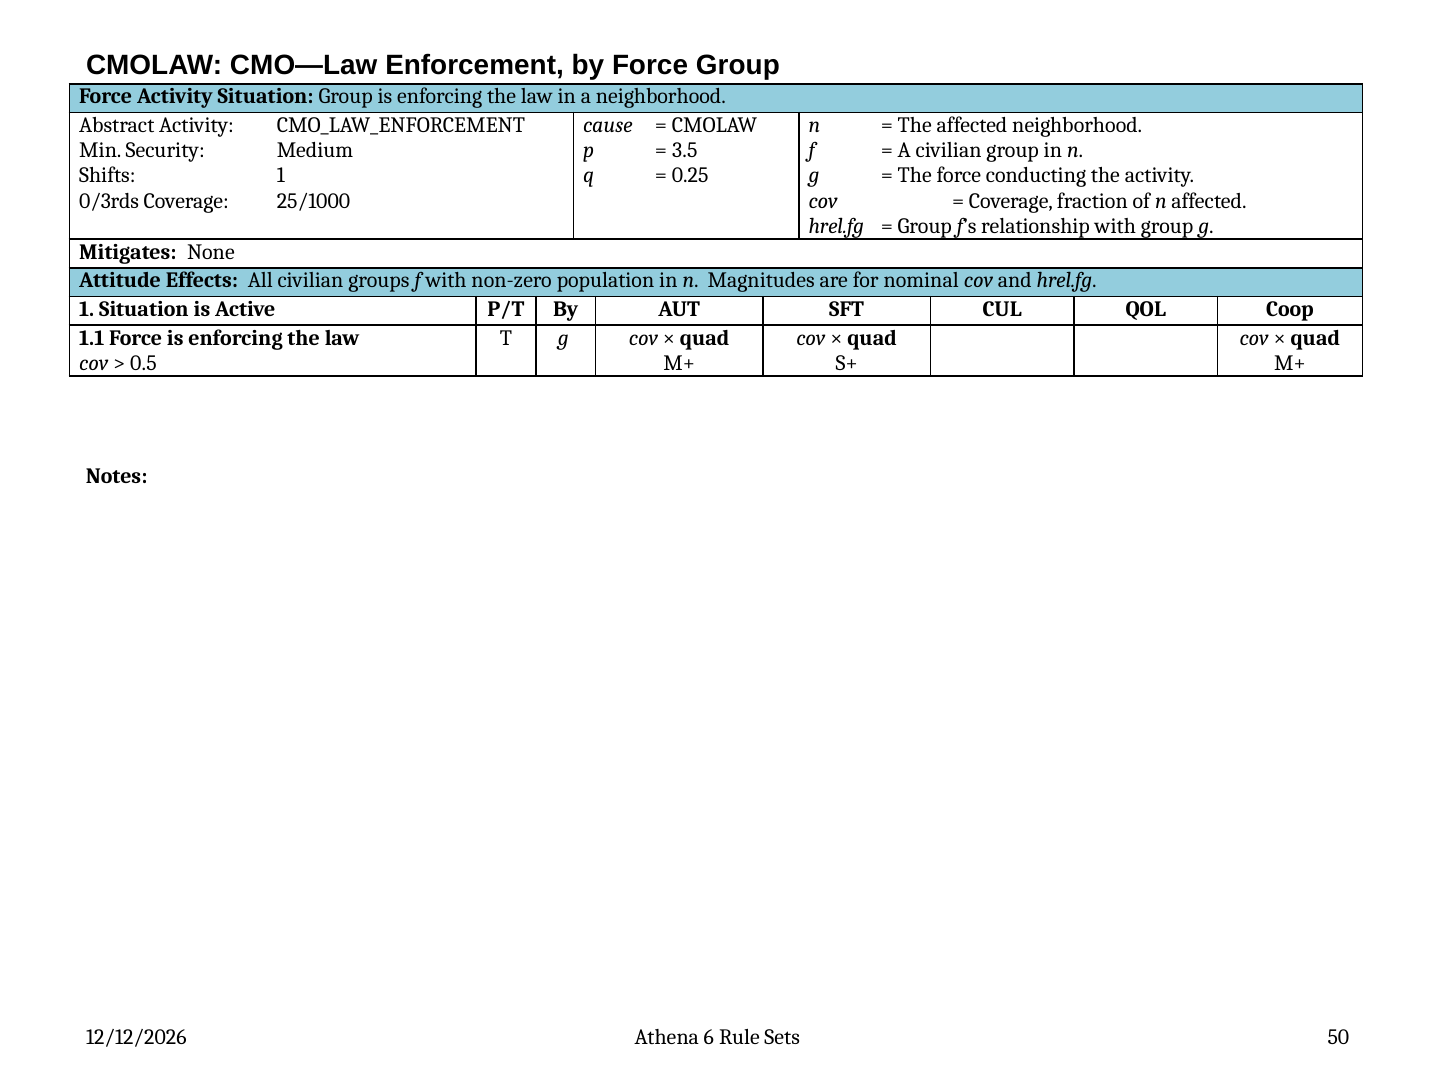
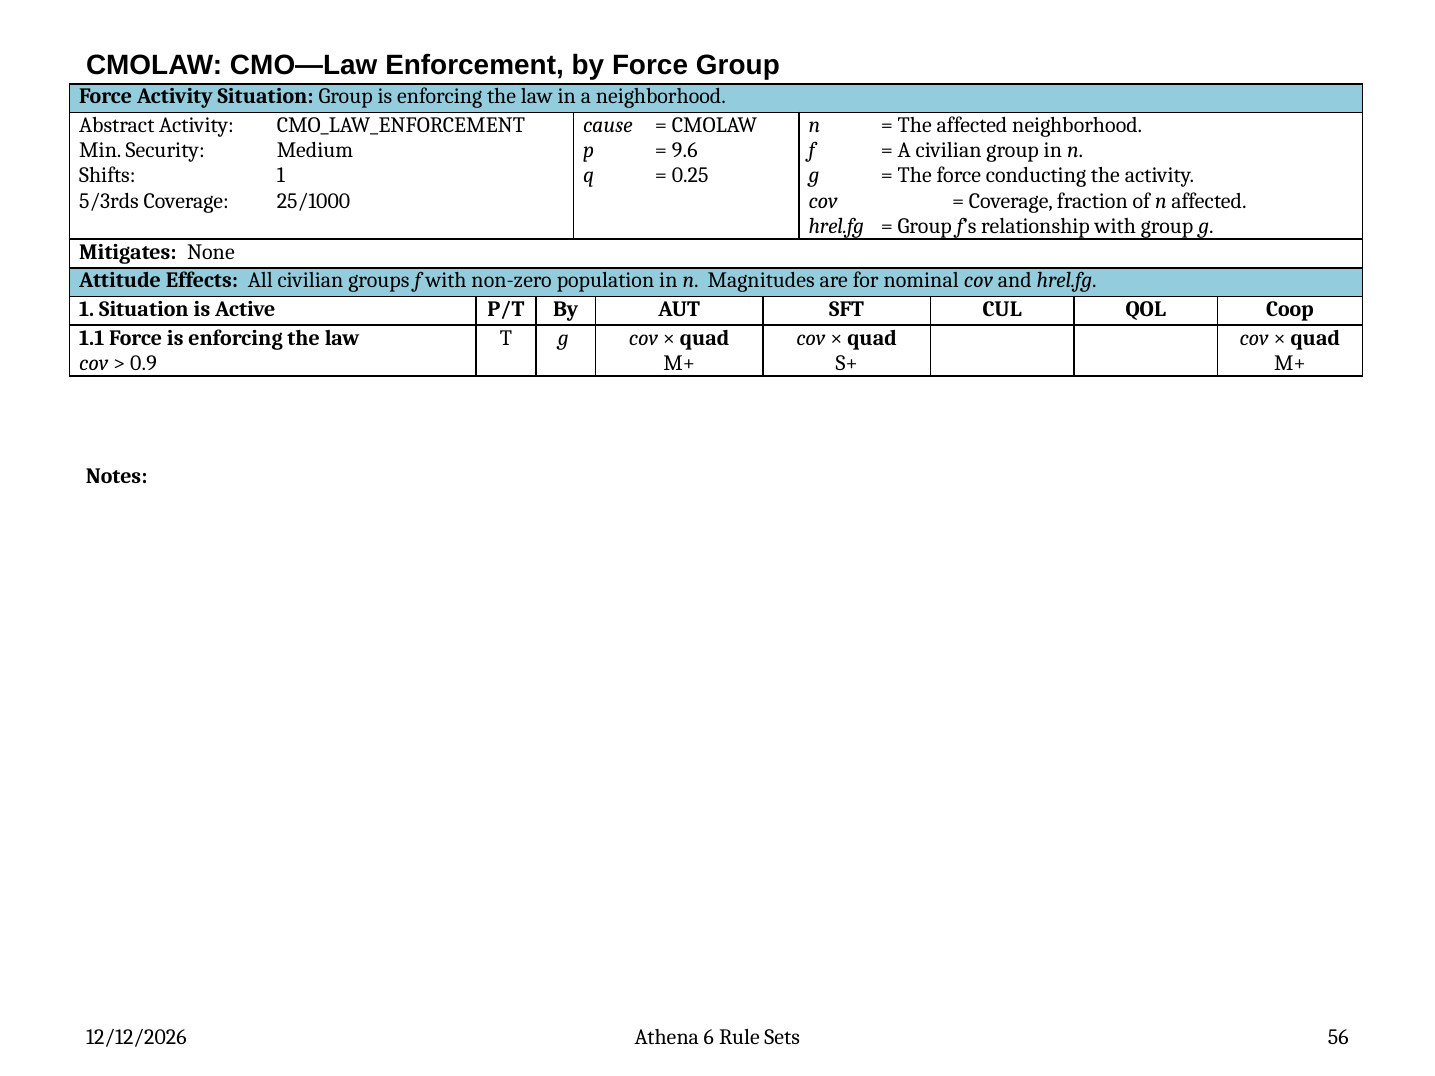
3.5: 3.5 -> 9.6
0/3rds: 0/3rds -> 5/3rds
0.5: 0.5 -> 0.9
50: 50 -> 56
